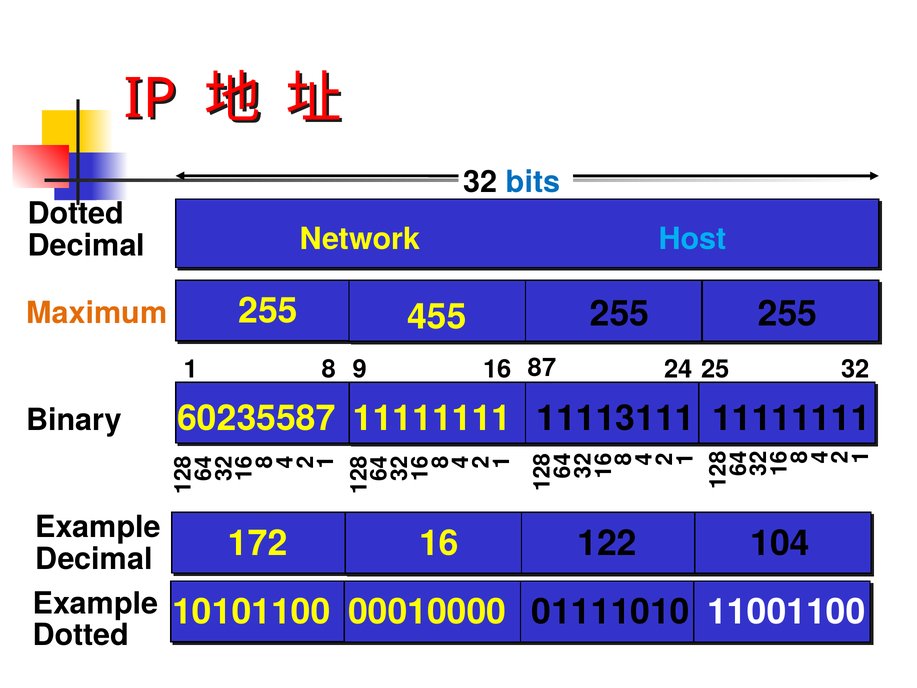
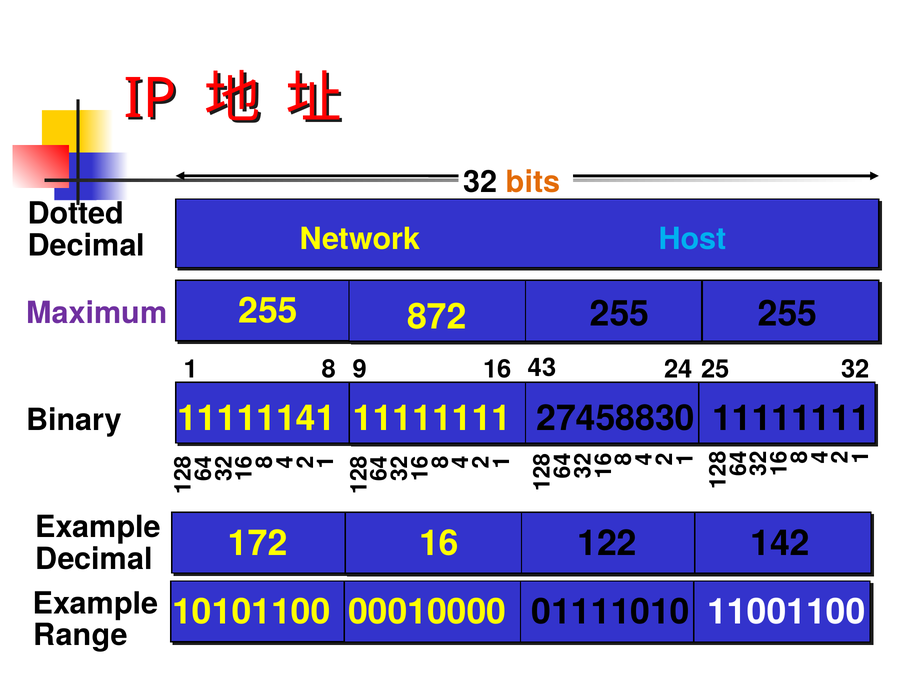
bits colour: blue -> orange
455: 455 -> 872
Maximum colour: orange -> purple
87: 87 -> 43
60235587: 60235587 -> 11111141
11113111: 11113111 -> 27458830
104: 104 -> 142
Dotted at (81, 635): Dotted -> Range
